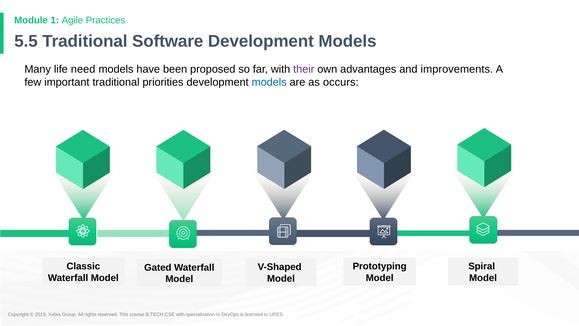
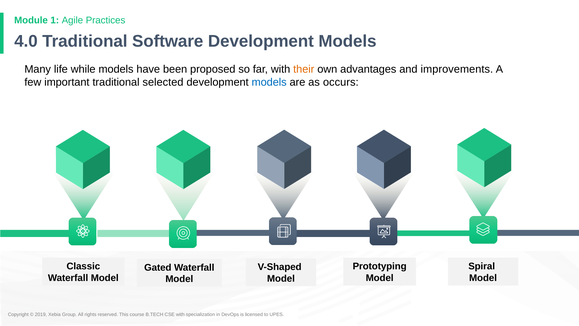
5.5: 5.5 -> 4.0
need: need -> while
their colour: purple -> orange
priorities: priorities -> selected
